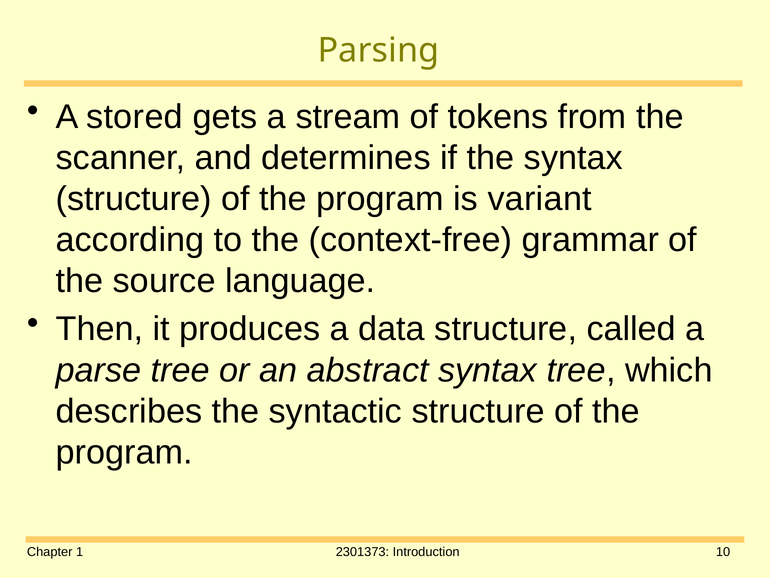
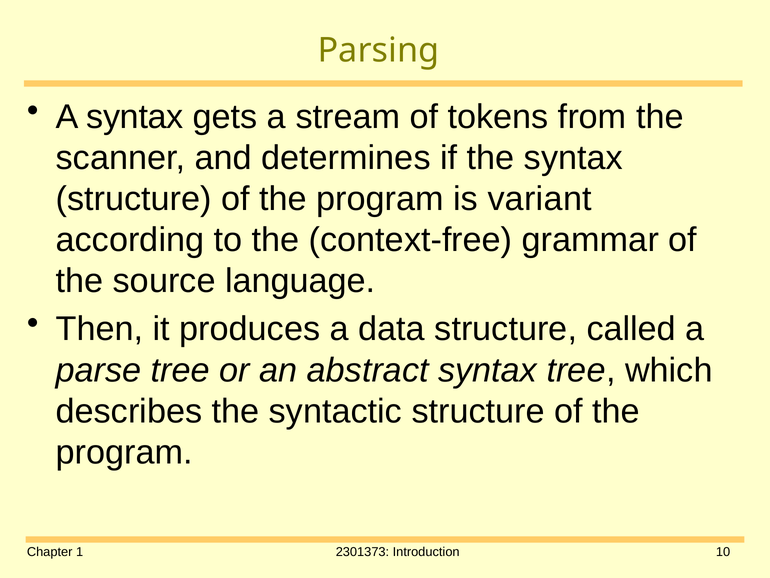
A stored: stored -> syntax
